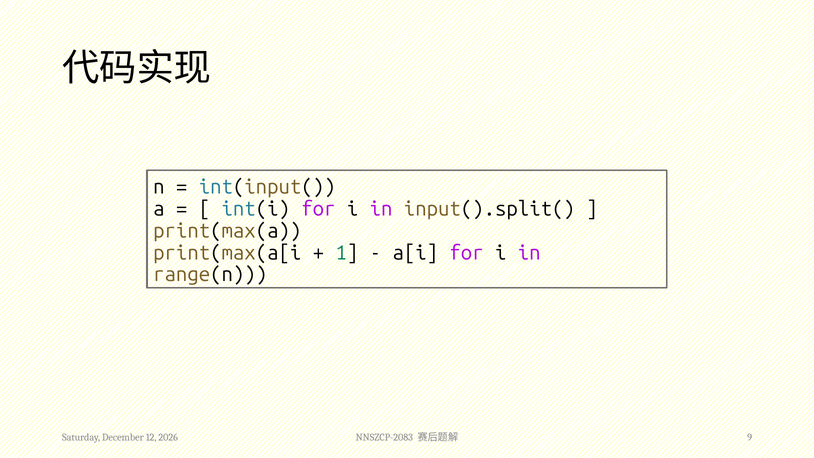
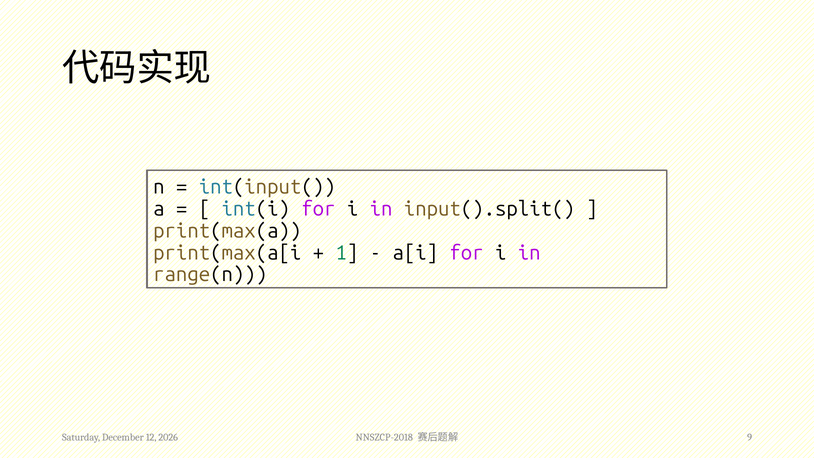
NNSZCP-2083: NNSZCP-2083 -> NNSZCP-2018
